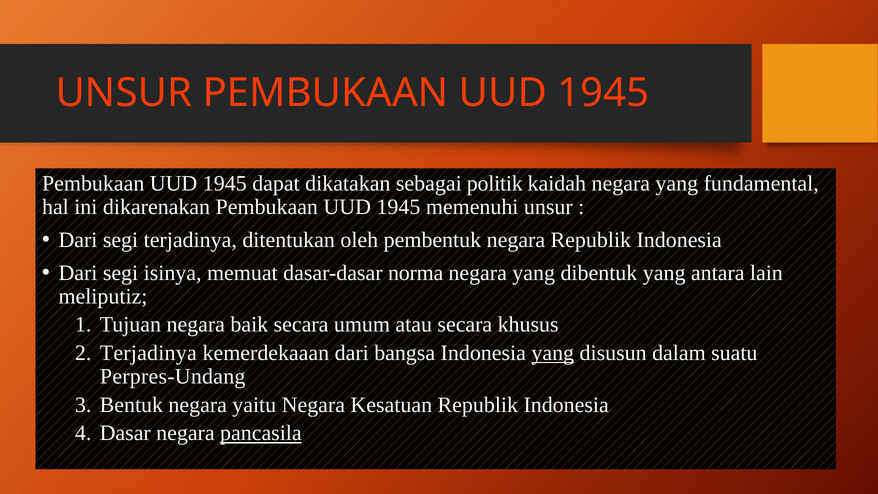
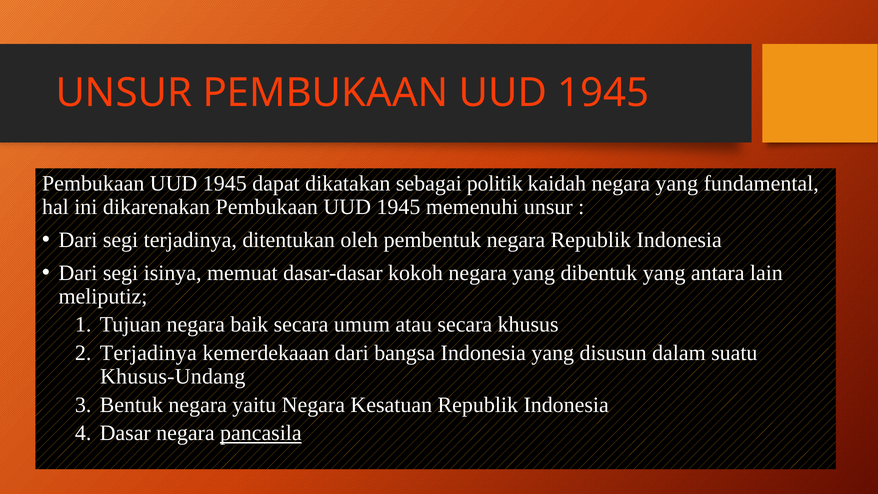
norma: norma -> kokoh
yang at (553, 353) underline: present -> none
Perpres-Undang: Perpres-Undang -> Khusus-Undang
